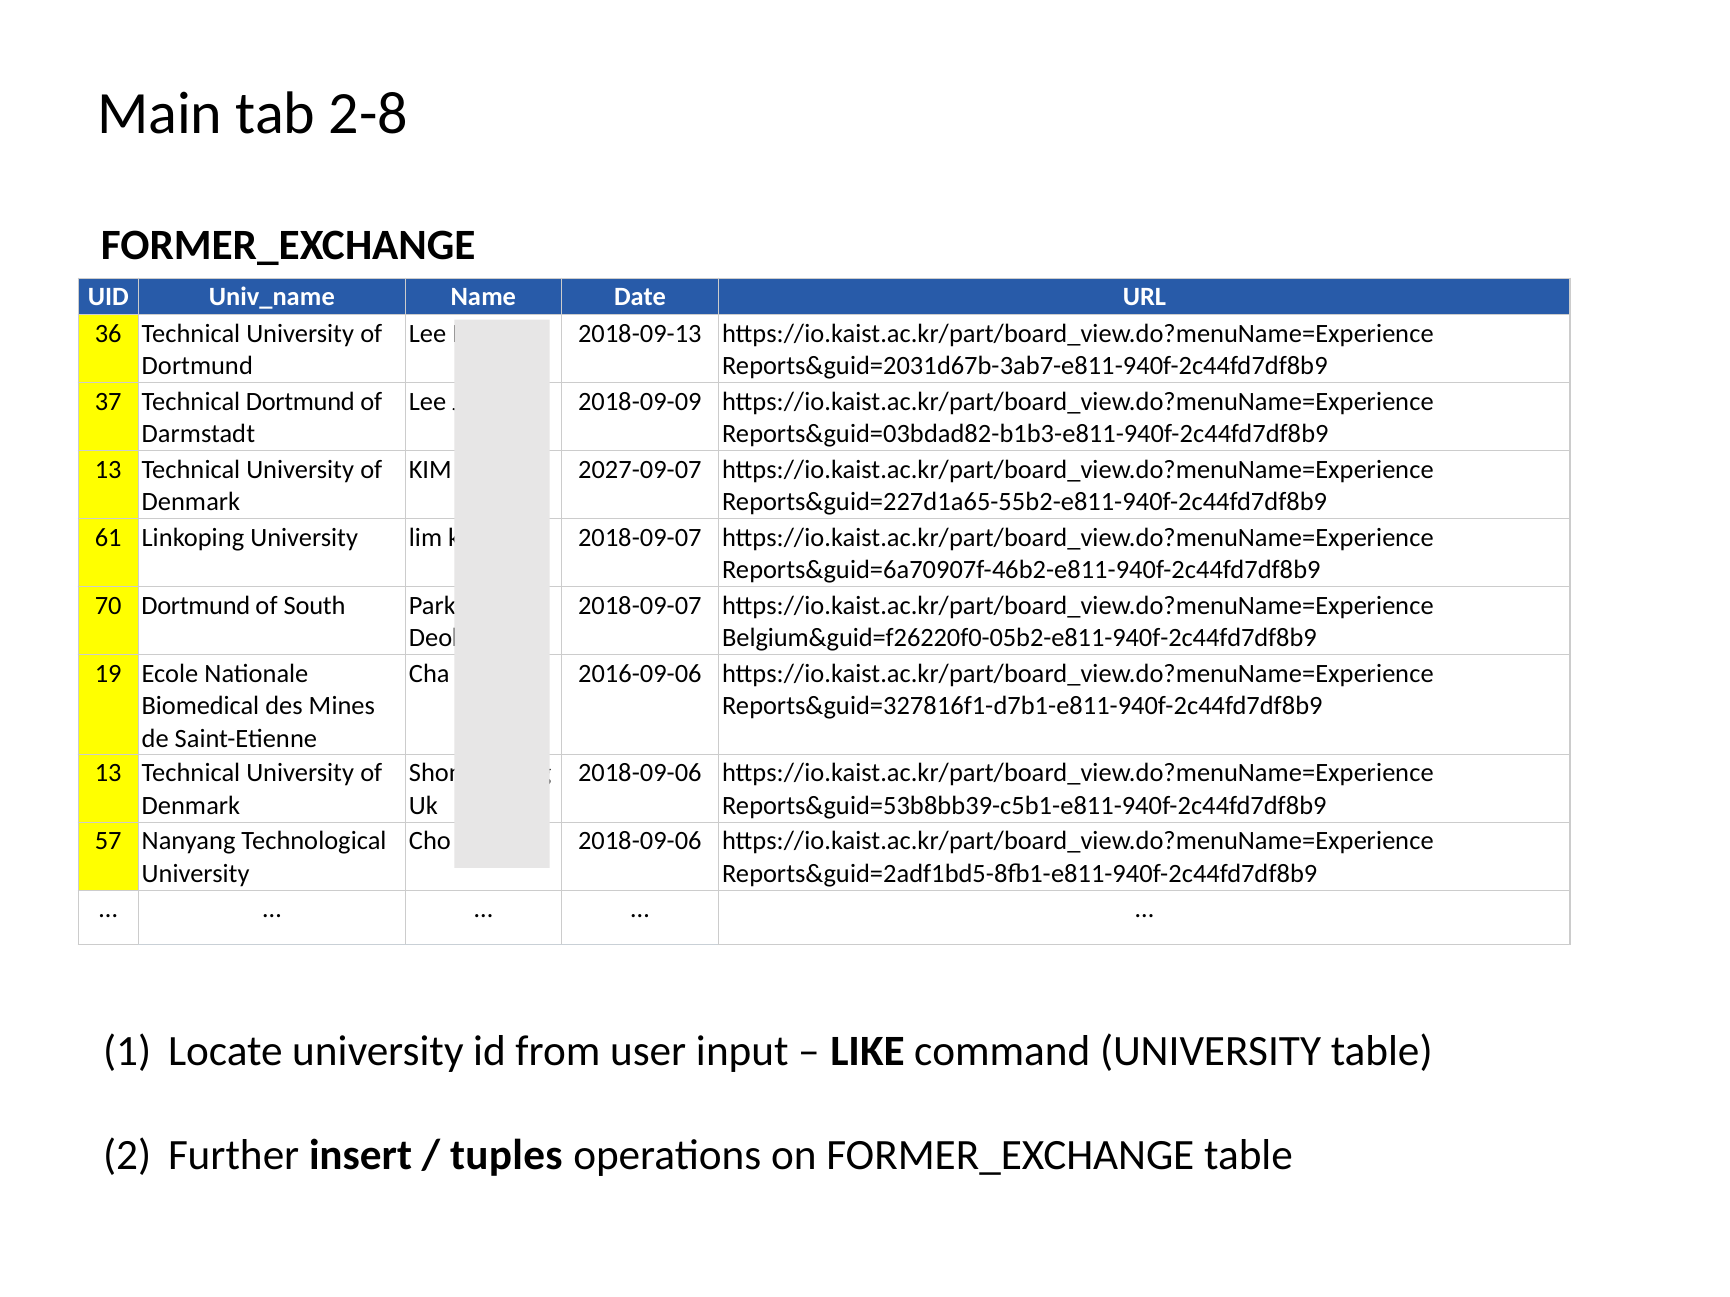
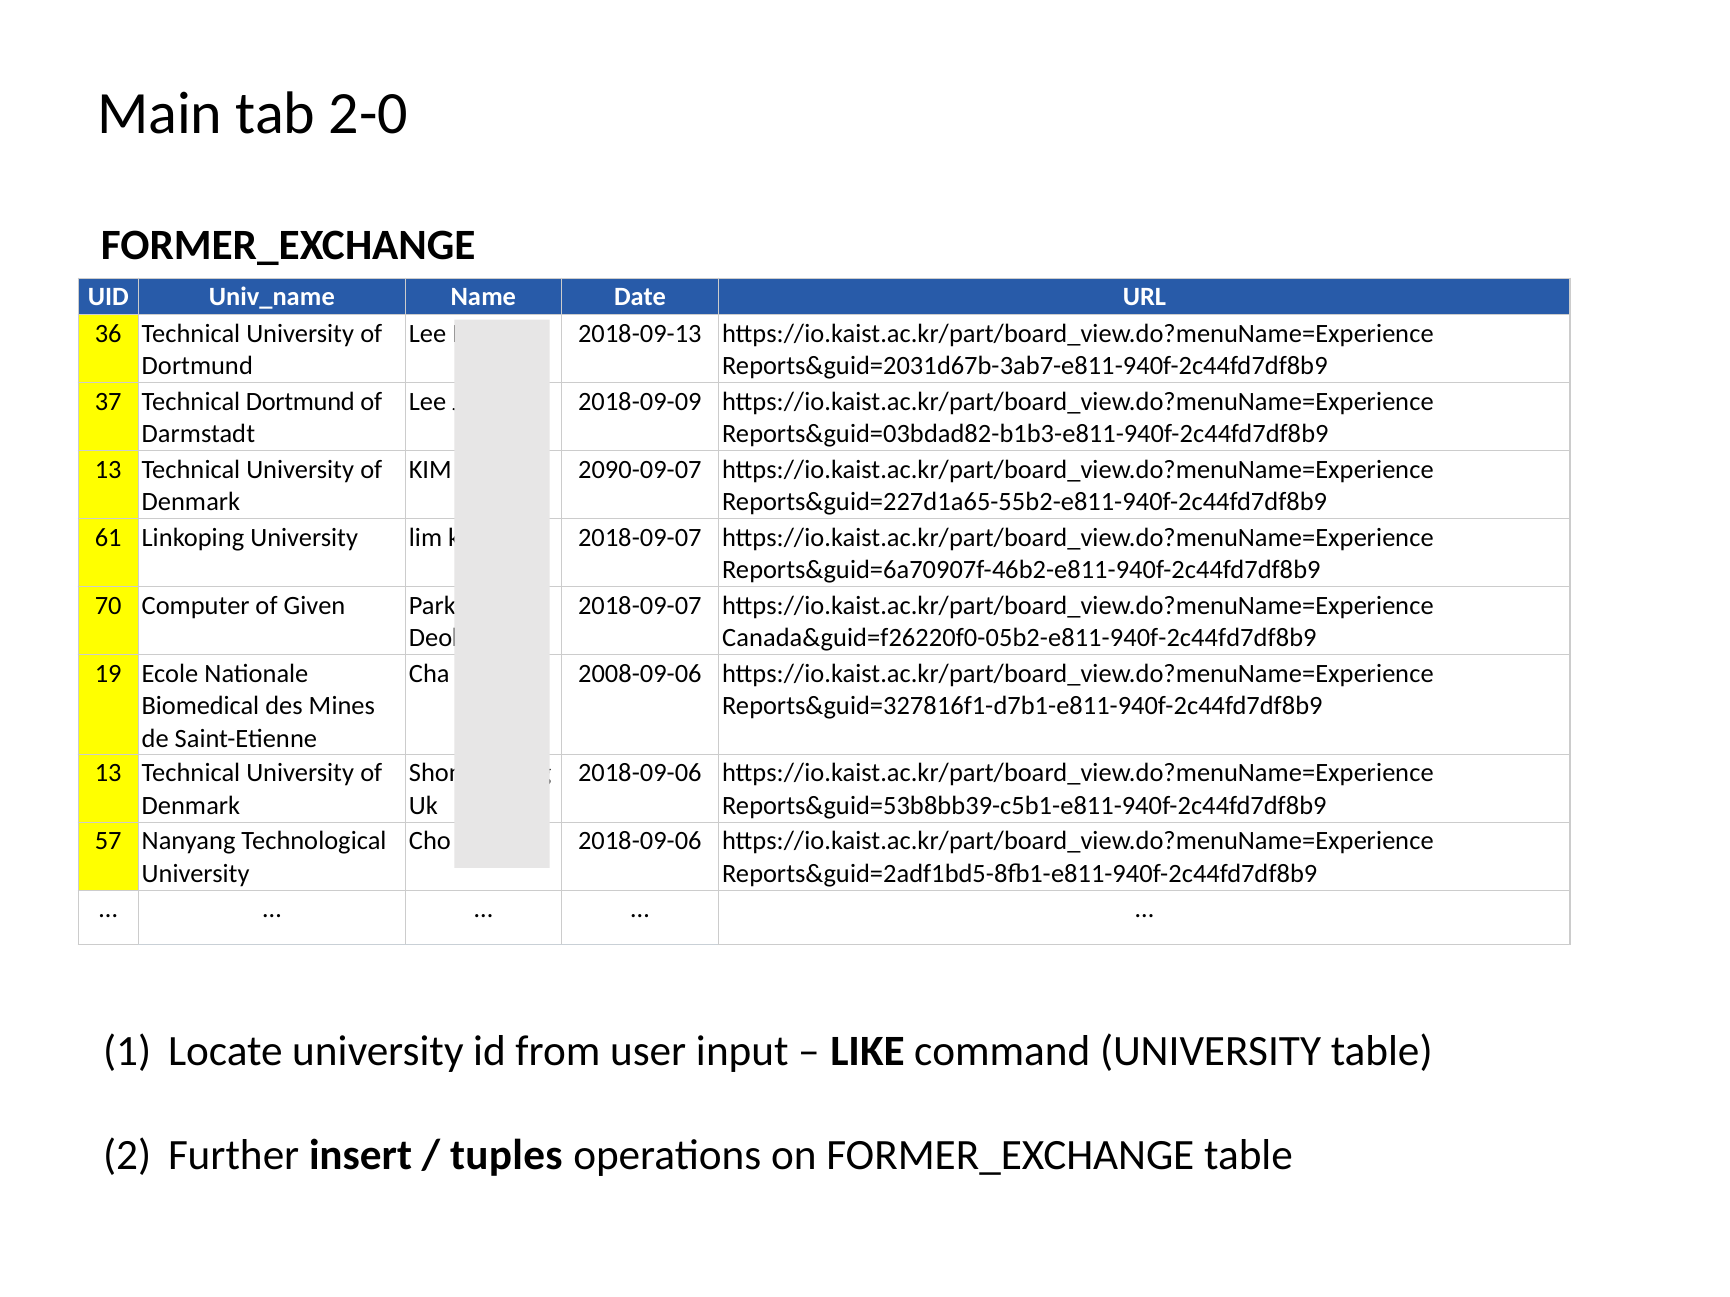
2-8: 2-8 -> 2-0
2027-09-07: 2027-09-07 -> 2090-09-07
70 Dortmund: Dortmund -> Computer
South: South -> Given
Belgium&guid=f26220f0-05b2-e811-940f-2c44fd7df8b9: Belgium&guid=f26220f0-05b2-e811-940f-2c44fd7df8b9 -> Canada&guid=f26220f0-05b2-e811-940f-2c44fd7df8b9
2016-09-06: 2016-09-06 -> 2008-09-06
